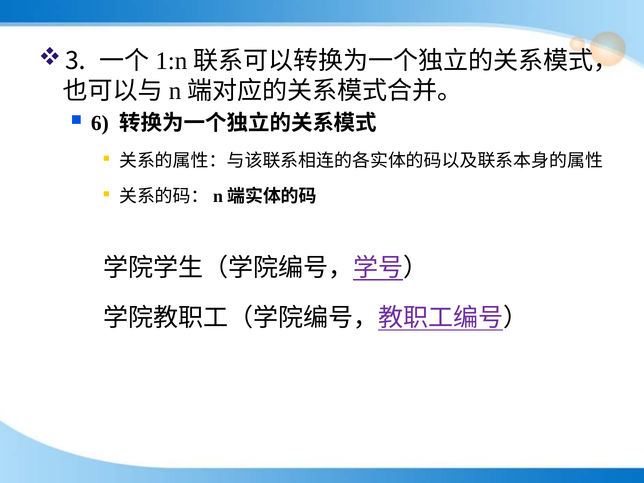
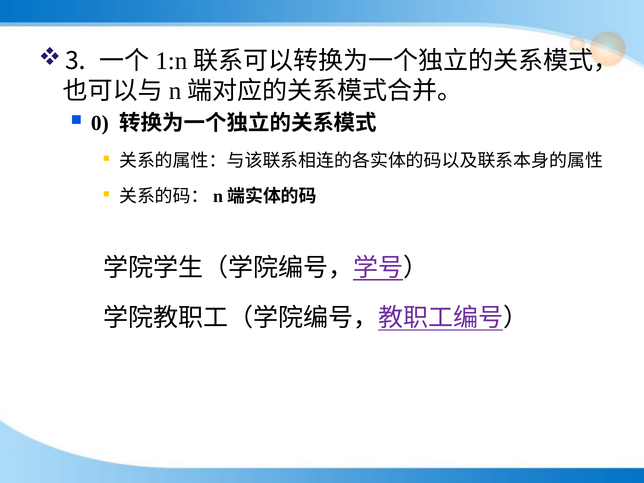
6: 6 -> 0
